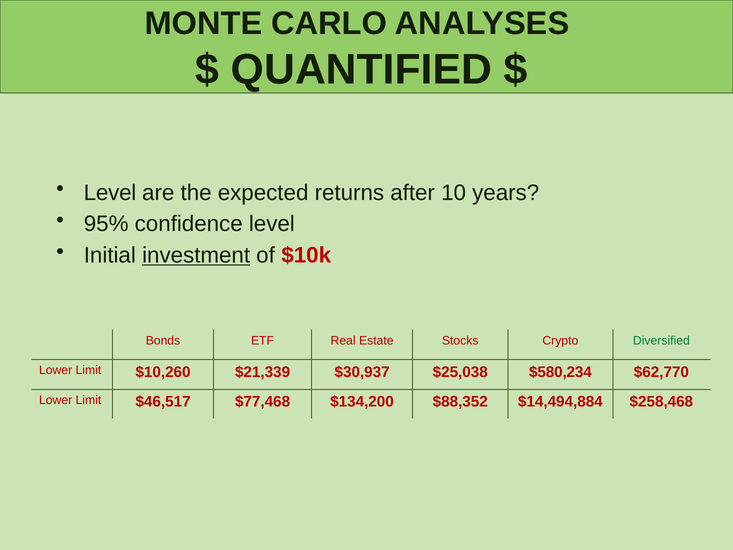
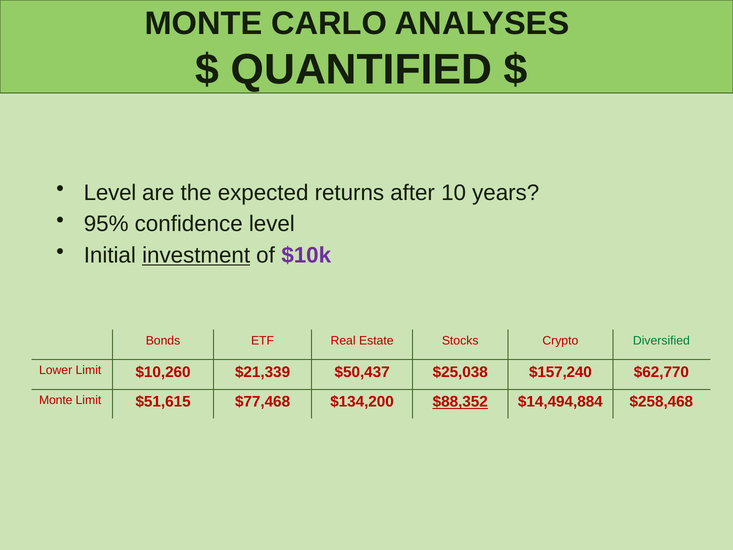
$10k colour: red -> purple
$30,937: $30,937 -> $50,437
$580,234: $580,234 -> $157,240
Lower at (56, 400): Lower -> Monte
$46,517: $46,517 -> $51,615
$88,352 underline: none -> present
